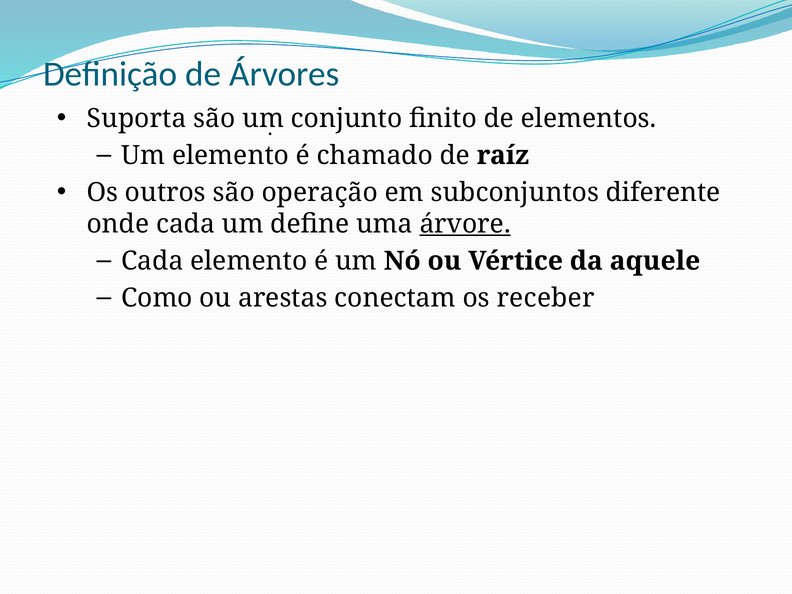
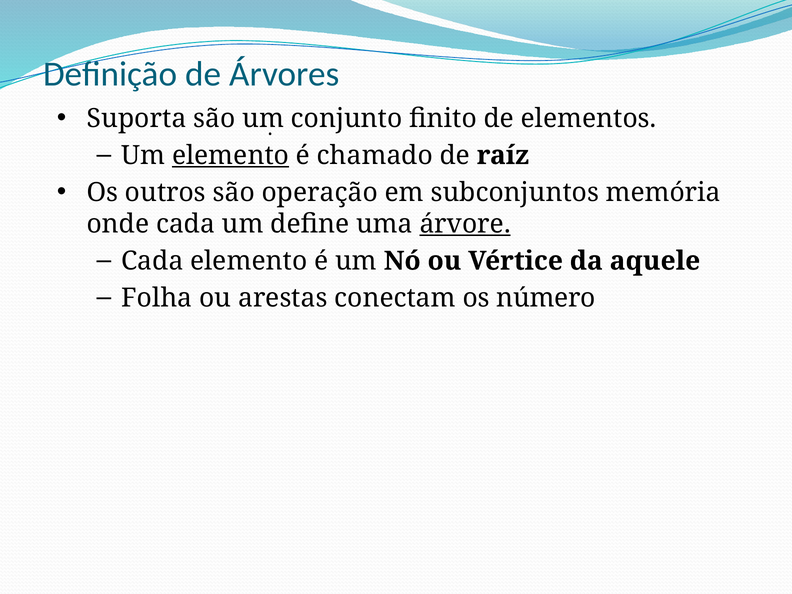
elemento at (231, 155) underline: none -> present
diferente: diferente -> memória
Como: Como -> Folha
receber: receber -> número
